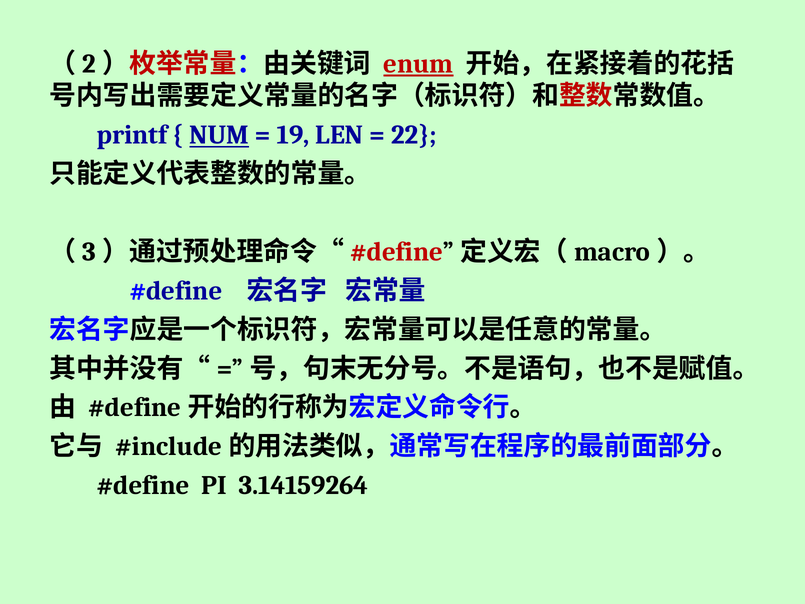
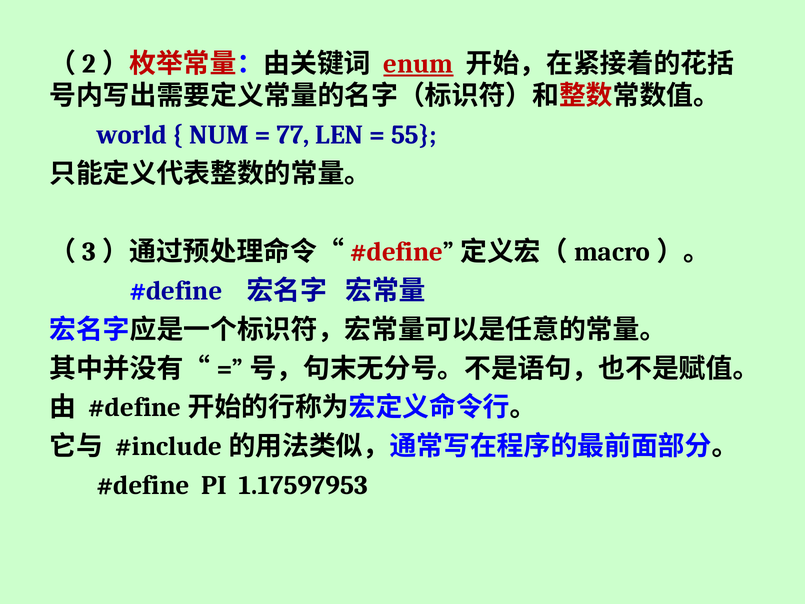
printf: printf -> world
NUM underline: present -> none
19: 19 -> 77
22: 22 -> 55
3.14159264: 3.14159264 -> 1.17597953
